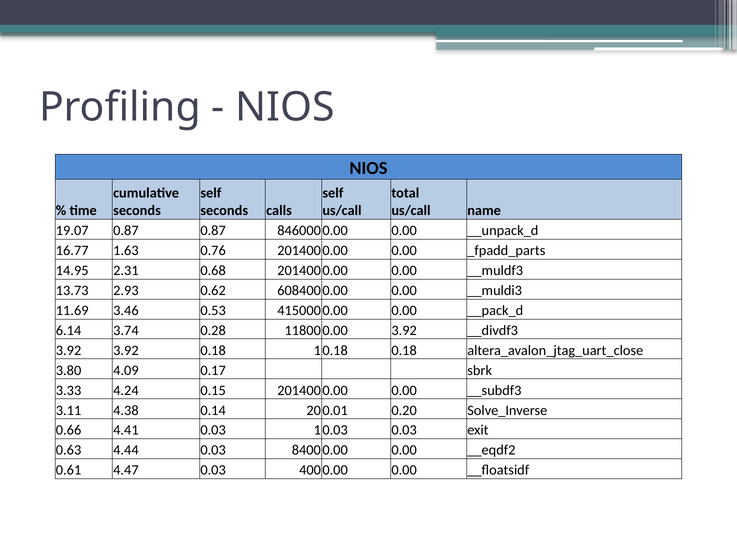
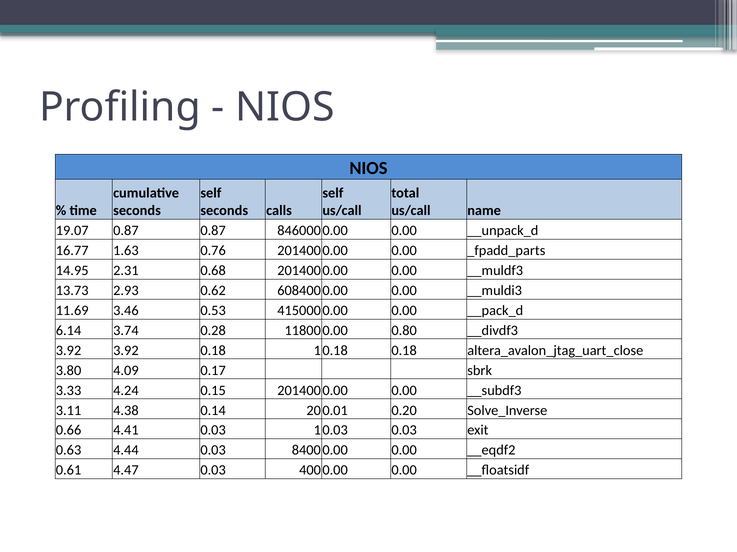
3.92 at (404, 331): 3.92 -> 0.80
